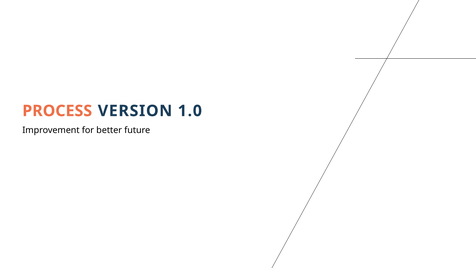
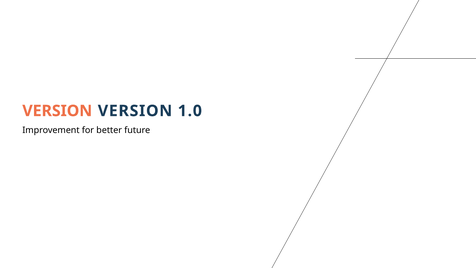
PROCESS at (57, 111): PROCESS -> VERSION
